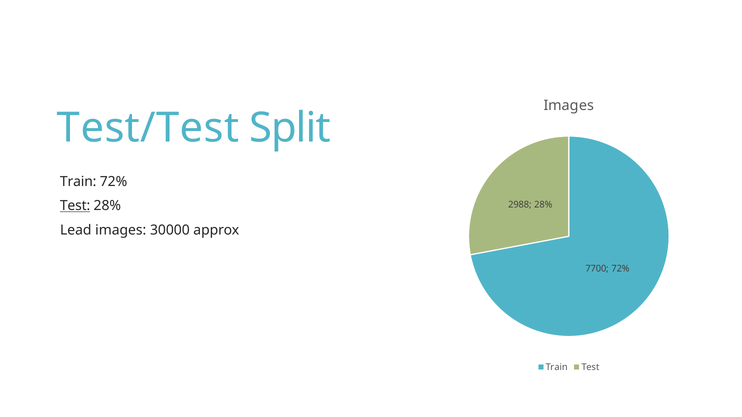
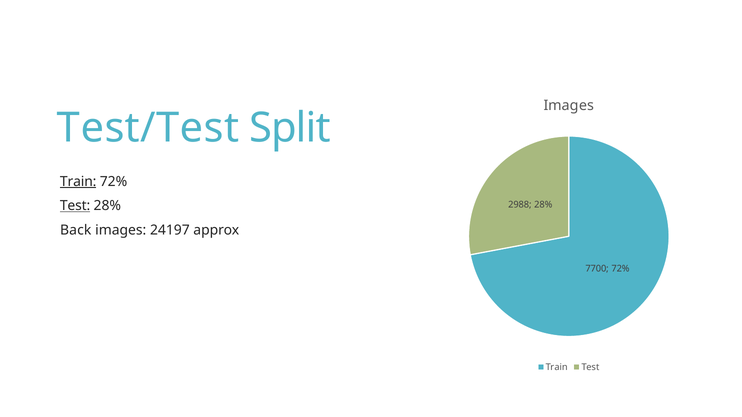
Train at (78, 182) underline: none -> present
Lead: Lead -> Back
30000: 30000 -> 24197
